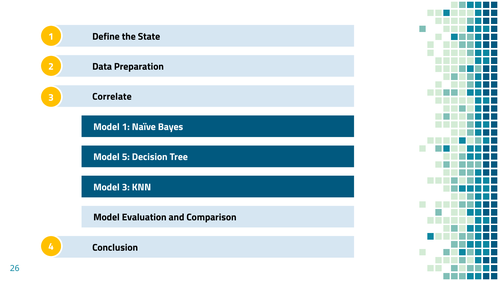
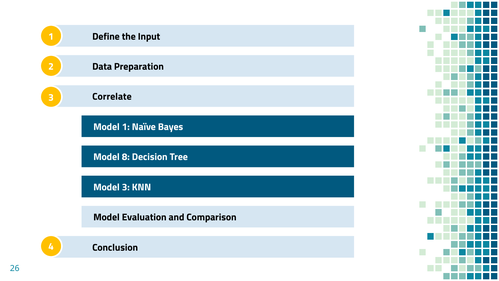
State: State -> Input
5: 5 -> 8
